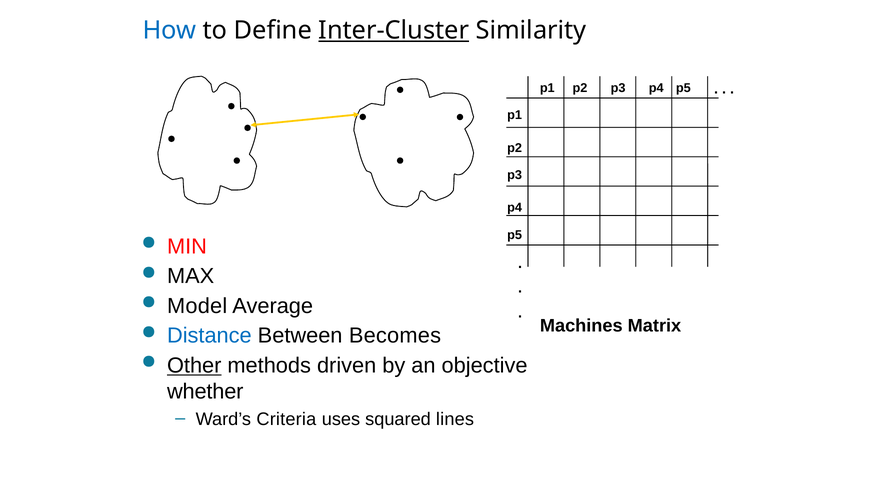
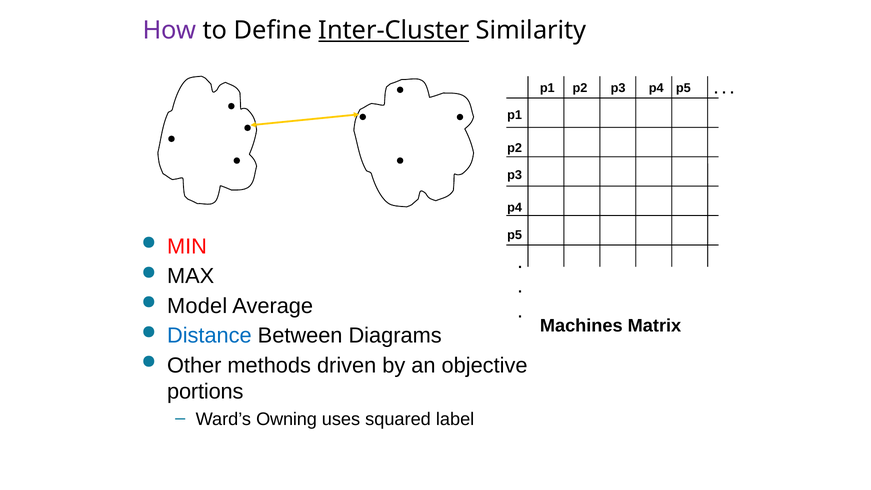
How colour: blue -> purple
Becomes: Becomes -> Diagrams
Other underline: present -> none
whether: whether -> portions
Criteria: Criteria -> Owning
lines: lines -> label
